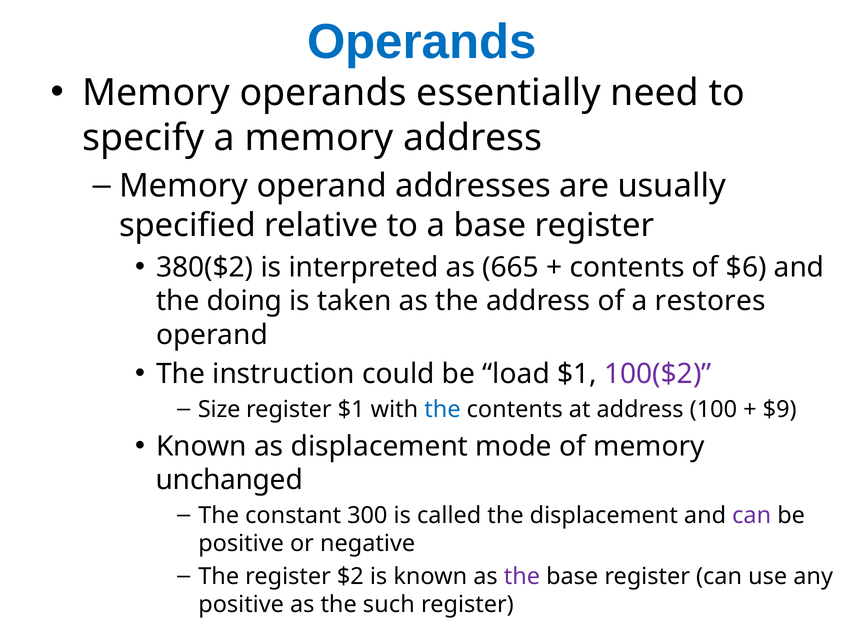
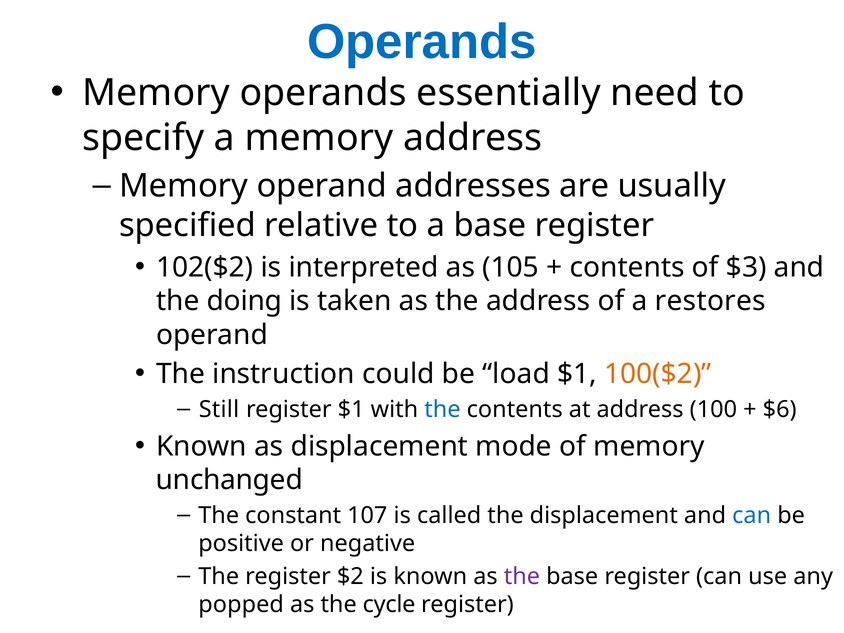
380($2: 380($2 -> 102($2
665: 665 -> 105
$6: $6 -> $3
100($2 colour: purple -> orange
Size: Size -> Still
$9: $9 -> $6
300: 300 -> 107
can at (752, 516) colour: purple -> blue
positive at (241, 605): positive -> popped
such: such -> cycle
